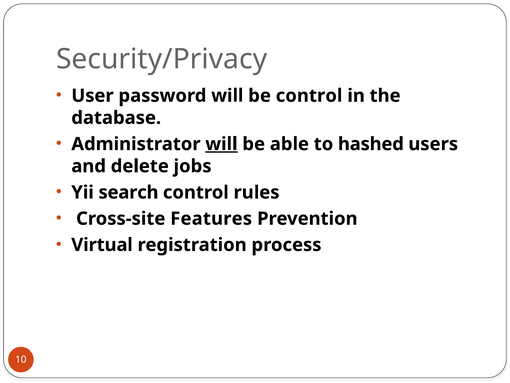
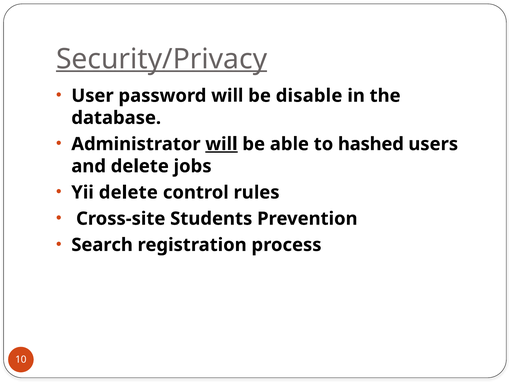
Security/Privacy underline: none -> present
be control: control -> disable
Yii search: search -> delete
Features: Features -> Students
Virtual: Virtual -> Search
